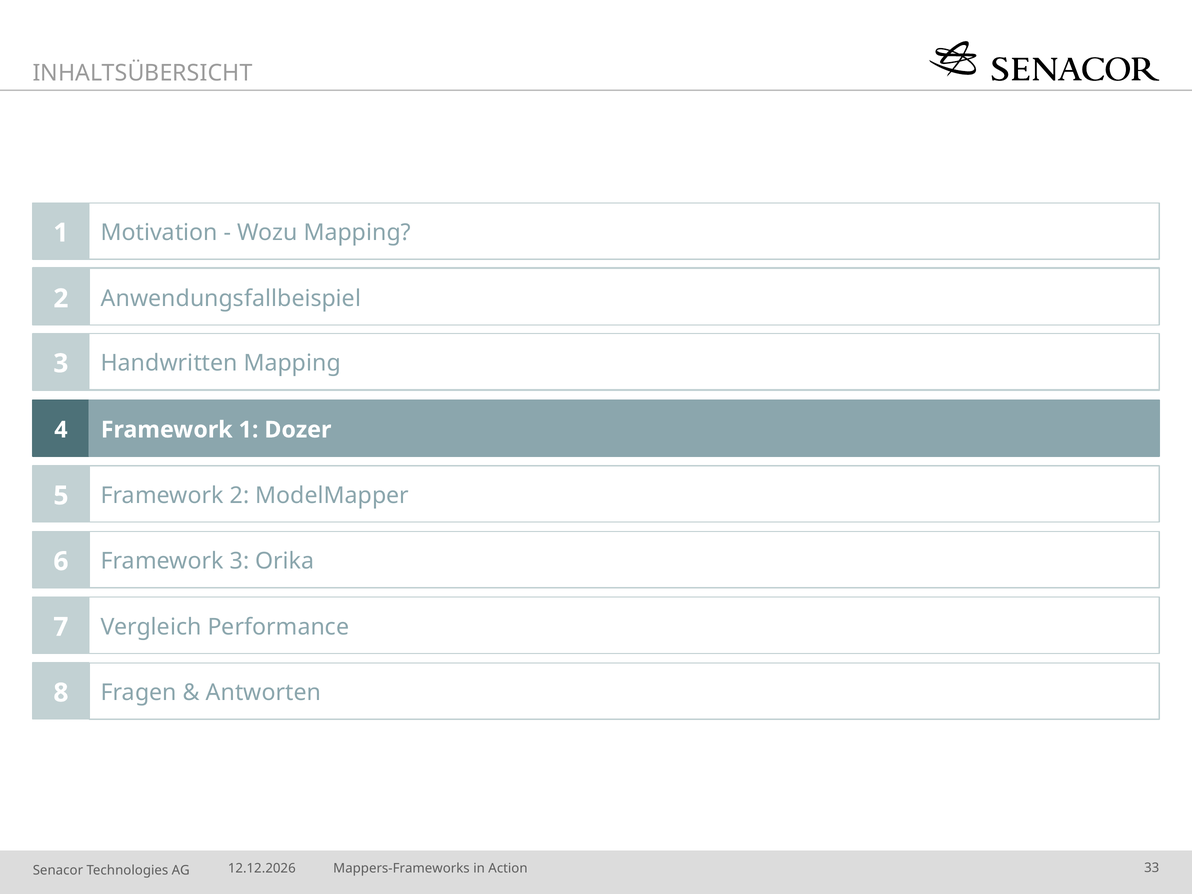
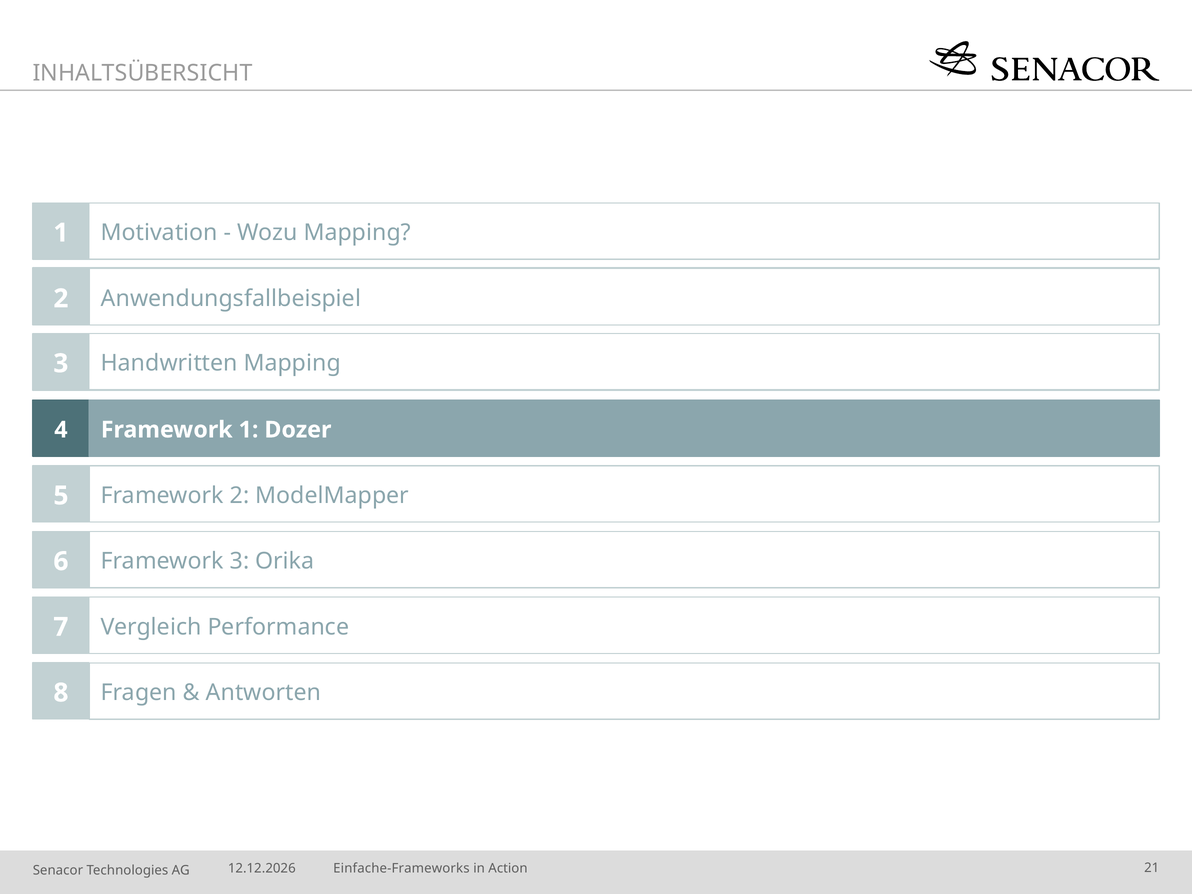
Mappers-Frameworks: Mappers-Frameworks -> Einfache-Frameworks
33: 33 -> 21
